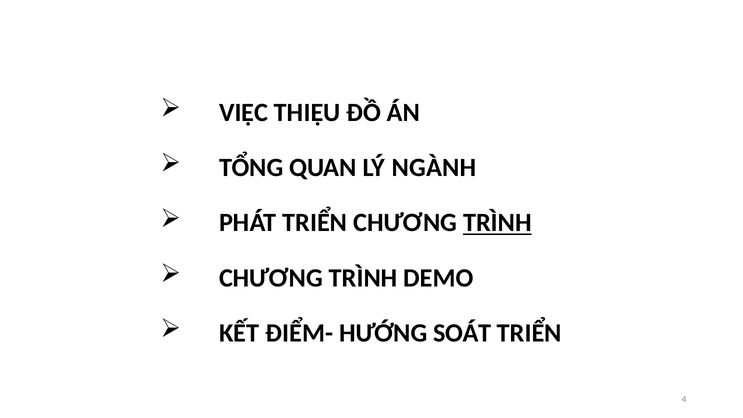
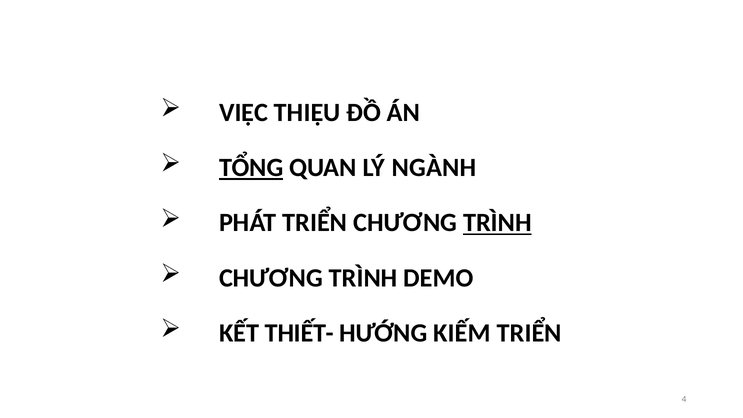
TỔNG underline: none -> present
ĐIỂM-: ĐIỂM- -> THIẾT-
SOÁT: SOÁT -> KIẾM
